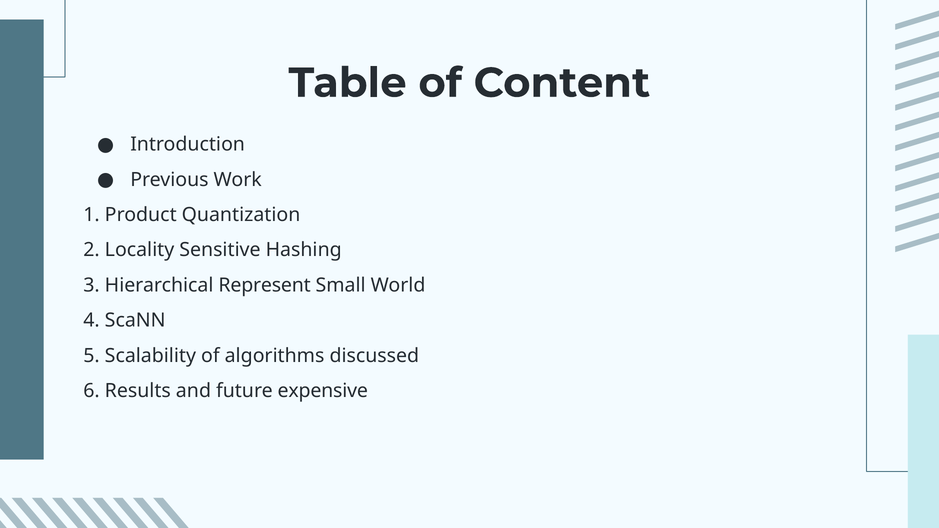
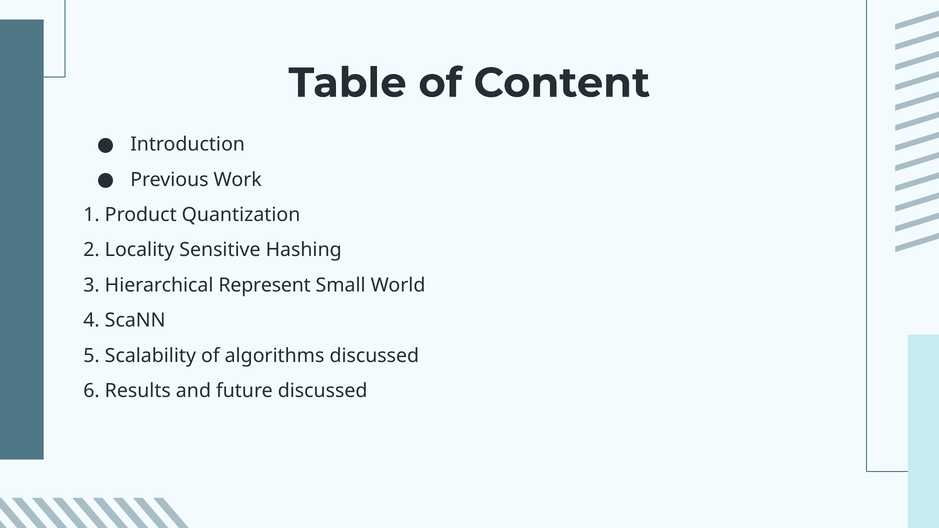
future expensive: expensive -> discussed
